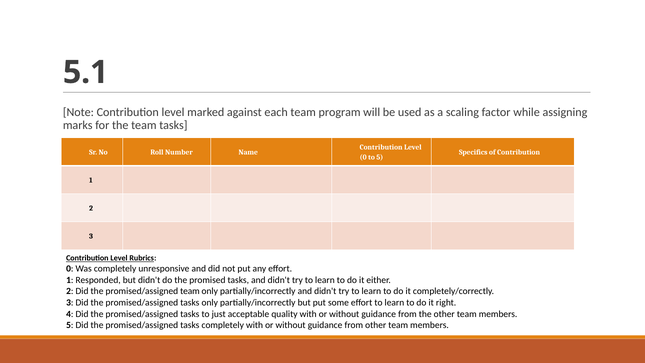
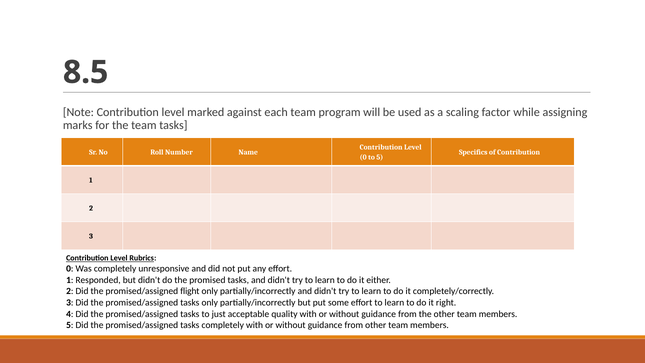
5.1: 5.1 -> 8.5
promised/assigned team: team -> flight
